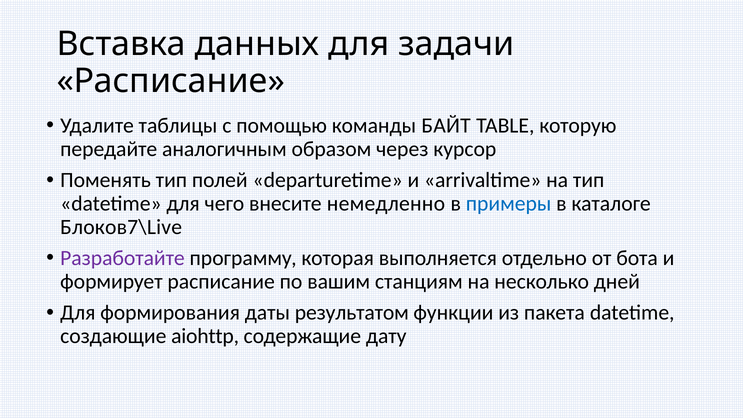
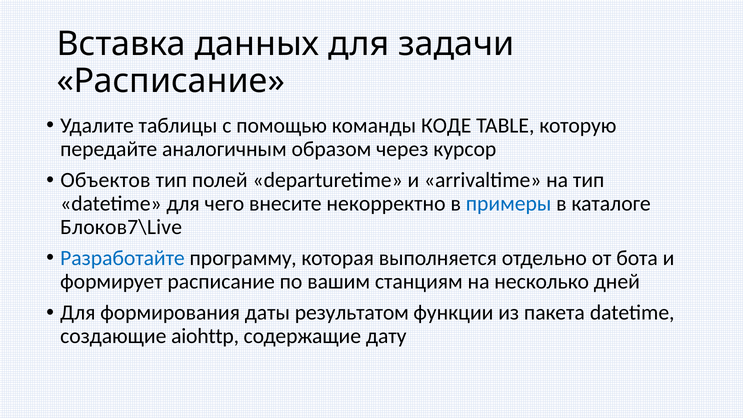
БАЙТ: БАЙТ -> КОДЕ
Поменять: Поменять -> Объектов
немедленно: немедленно -> некорректно
Разработайте colour: purple -> blue
